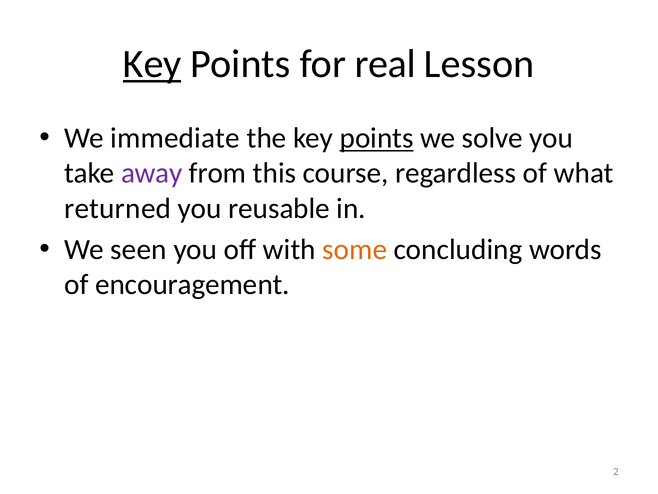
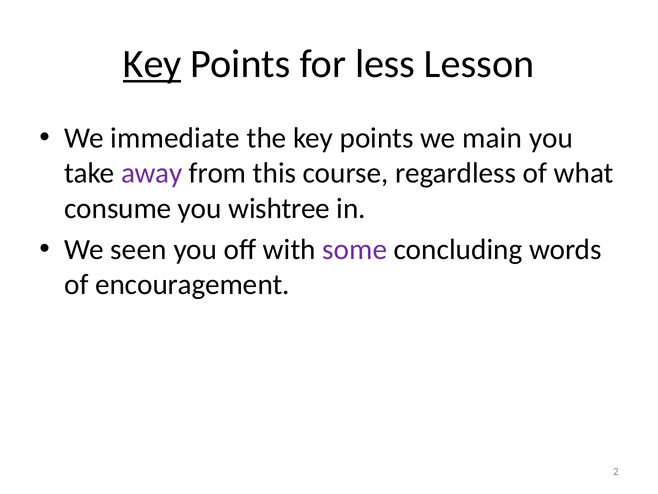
real: real -> less
points at (377, 138) underline: present -> none
solve: solve -> main
returned: returned -> consume
reusable: reusable -> wishtree
some colour: orange -> purple
